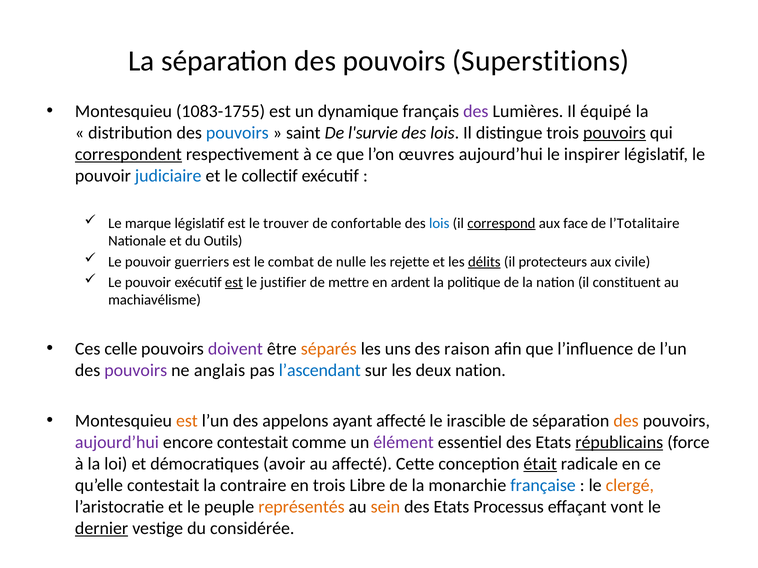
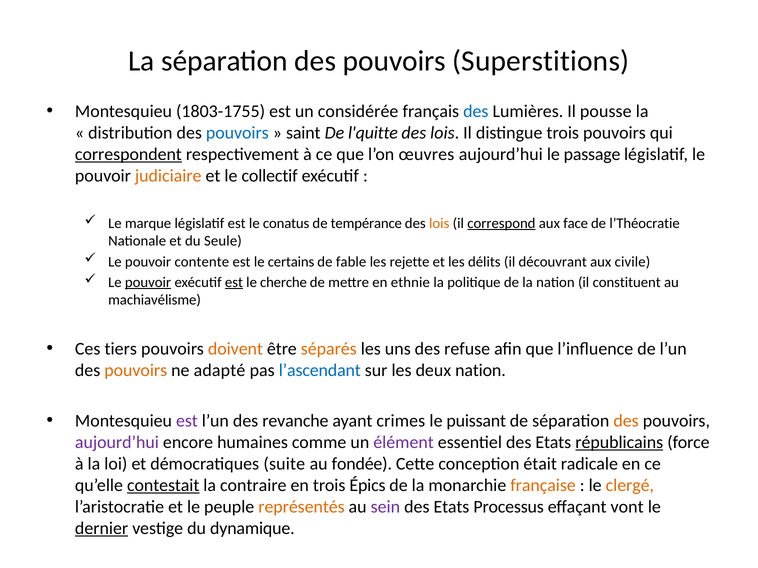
1083-1755: 1083-1755 -> 1803-1755
dynamique: dynamique -> considérée
des at (476, 111) colour: purple -> blue
équipé: équipé -> pousse
l'survie: l'survie -> l'quitte
pouvoirs at (614, 133) underline: present -> none
inspirer: inspirer -> passage
judiciaire colour: blue -> orange
trouver: trouver -> conatus
confortable: confortable -> tempérance
lois at (439, 224) colour: blue -> orange
l’Totalitaire: l’Totalitaire -> l’Théocratie
Outils: Outils -> Seule
guerriers: guerriers -> contente
combat: combat -> certains
nulle: nulle -> fable
délits underline: present -> none
protecteurs: protecteurs -> découvrant
pouvoir at (148, 283) underline: none -> present
justifier: justifier -> cherche
ardent: ardent -> ethnie
celle: celle -> tiers
doivent colour: purple -> orange
raison: raison -> refuse
pouvoirs at (136, 371) colour: purple -> orange
anglais: anglais -> adapté
est at (187, 421) colour: orange -> purple
appelons: appelons -> revanche
ayant affecté: affecté -> crimes
irascible: irascible -> puissant
encore contestait: contestait -> humaines
avoir: avoir -> suite
au affecté: affecté -> fondée
était underline: present -> none
contestait at (163, 486) underline: none -> present
Libre: Libre -> Épics
française colour: blue -> orange
sein colour: orange -> purple
considérée: considérée -> dynamique
